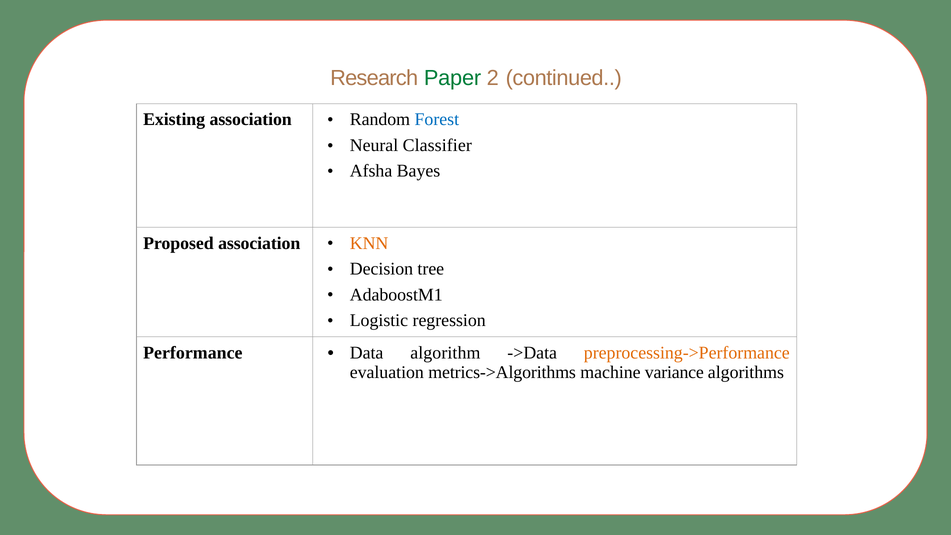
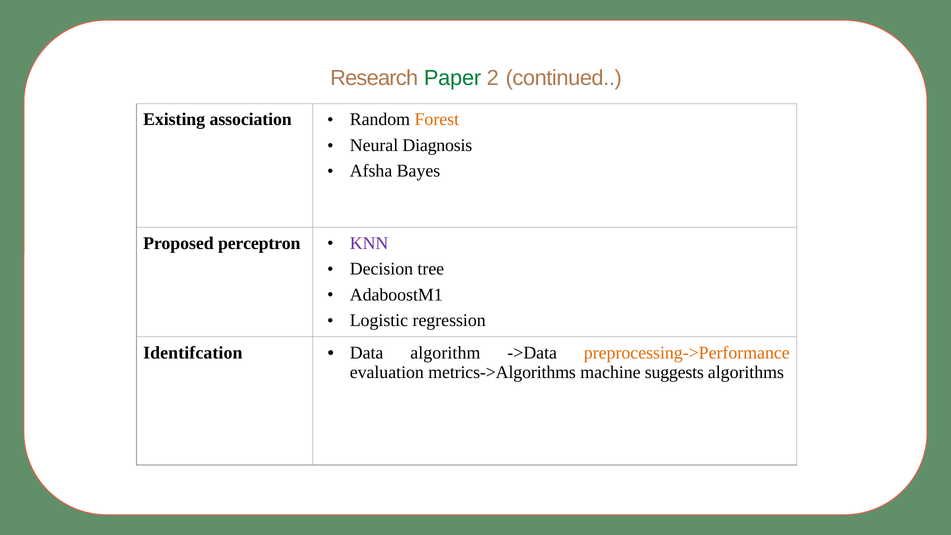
Forest colour: blue -> orange
Classifier: Classifier -> Diagnosis
Proposed association: association -> perceptron
KNN colour: orange -> purple
Performance: Performance -> Identifcation
variance: variance -> suggests
